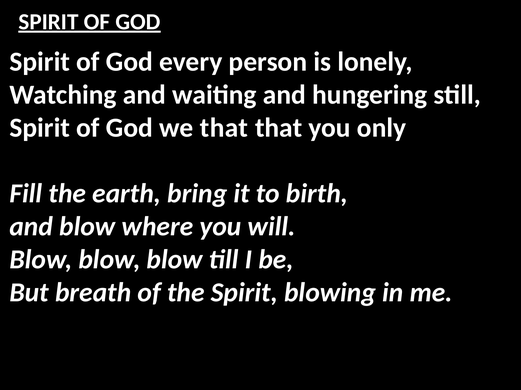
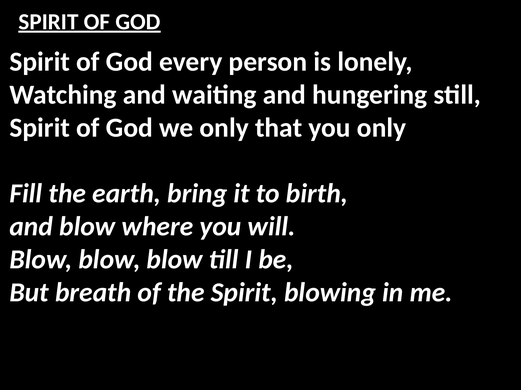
we that: that -> only
